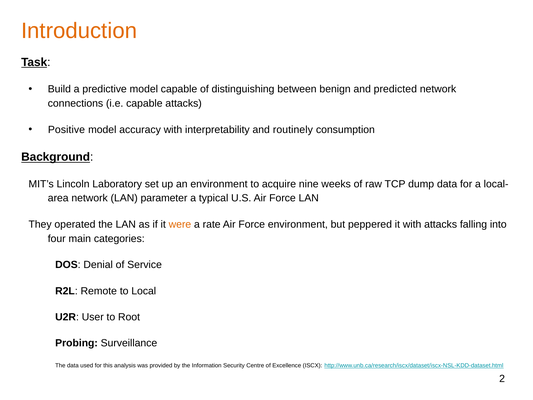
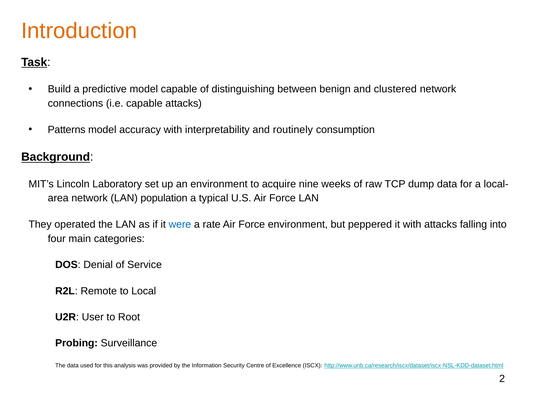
predicted: predicted -> clustered
Positive: Positive -> Patterns
parameter: parameter -> population
were colour: orange -> blue
